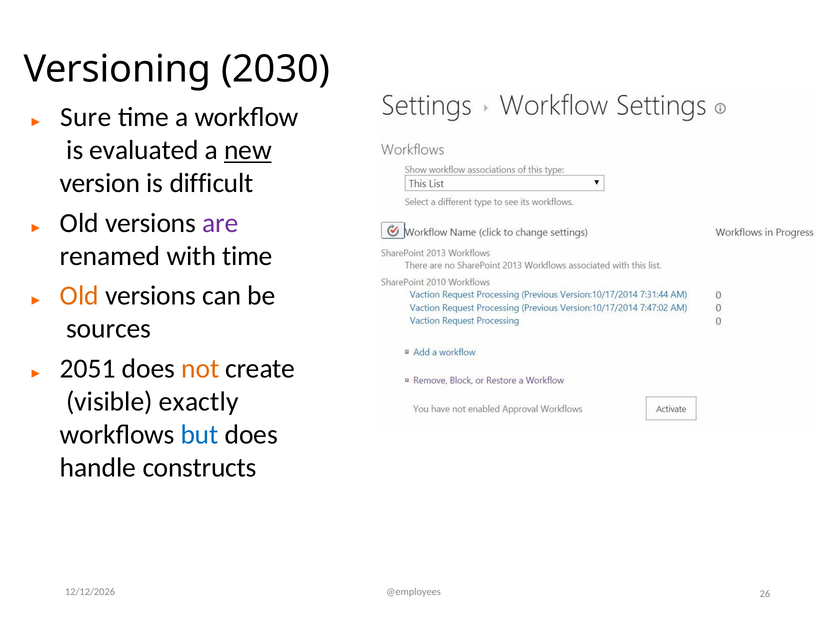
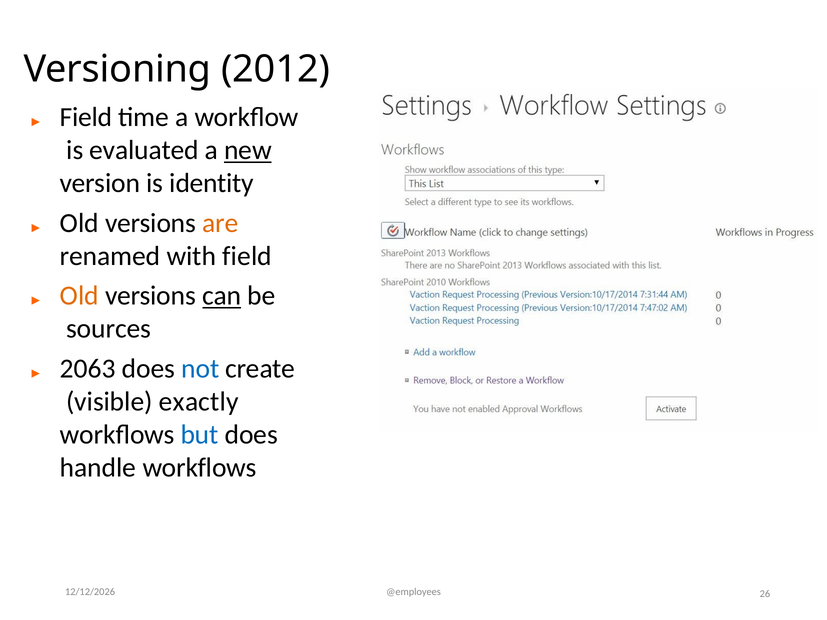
2030: 2030 -> 2012
Sure at (86, 117): Sure -> Field
difficult: difficult -> identity
are colour: purple -> orange
with time: time -> field
can underline: none -> present
2051: 2051 -> 2063
not colour: orange -> blue
handle constructs: constructs -> workflows
